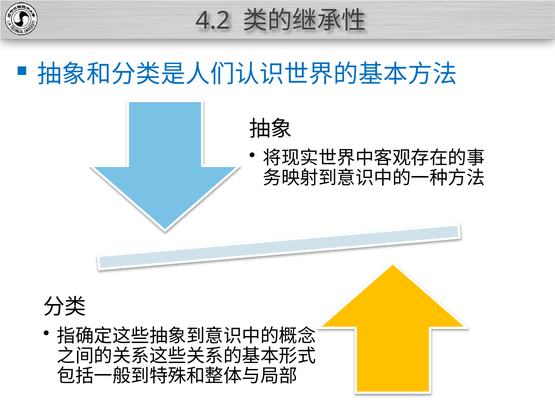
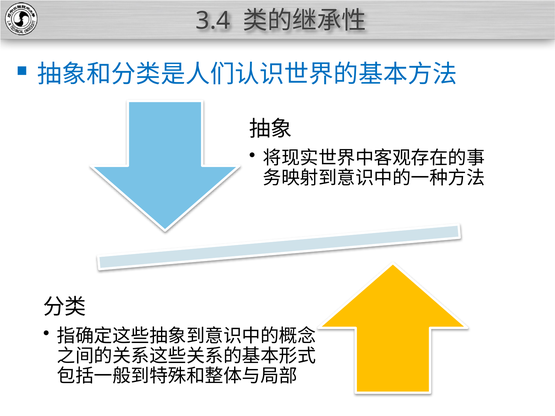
4.2: 4.2 -> 3.4
